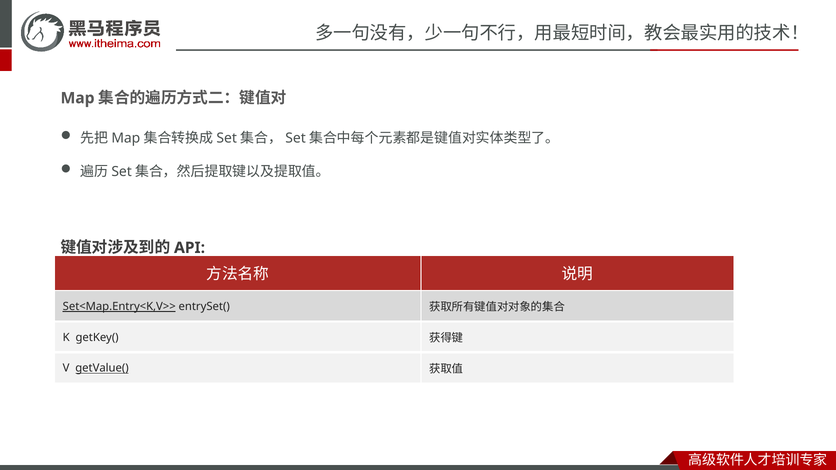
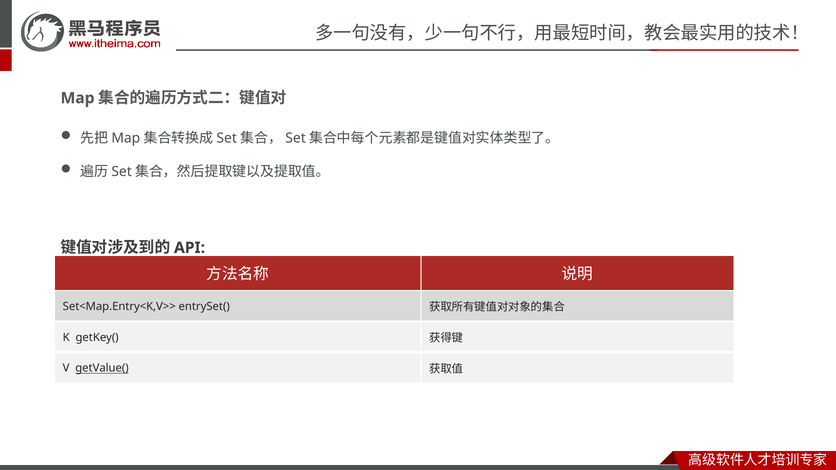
Set<Map.Entry<K,V>> underline: present -> none
